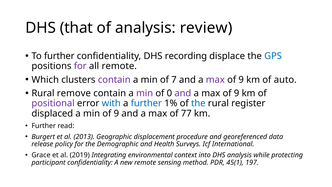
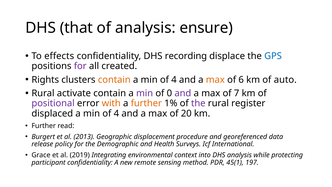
review: review -> ensure
To further: further -> effects
all remote: remote -> created
Which: Which -> Rights
contain at (114, 80) colour: purple -> orange
7 at (174, 80): 7 -> 4
max at (215, 80) colour: purple -> orange
9 at (241, 80): 9 -> 6
remove: remove -> activate
9 at (237, 93): 9 -> 7
with colour: blue -> orange
further at (146, 103) colour: blue -> orange
the at (198, 103) colour: blue -> purple
9 at (116, 113): 9 -> 4
77: 77 -> 20
